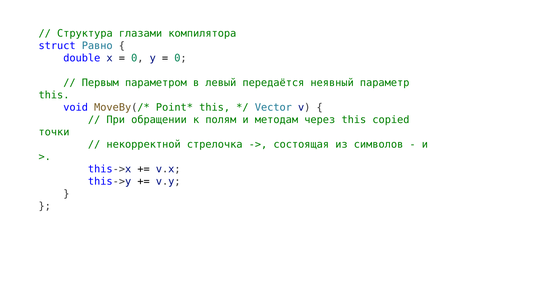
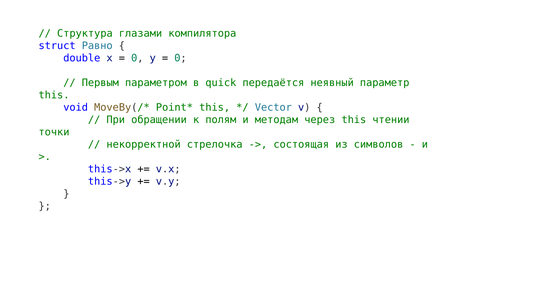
левый: левый -> quick
copied: copied -> чтении
